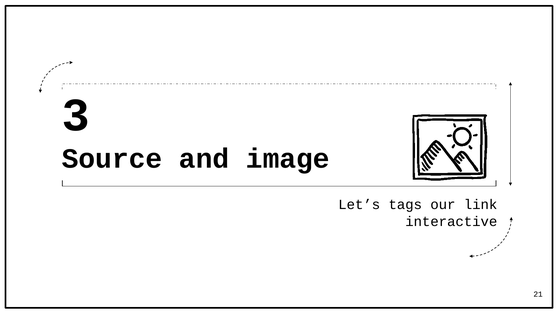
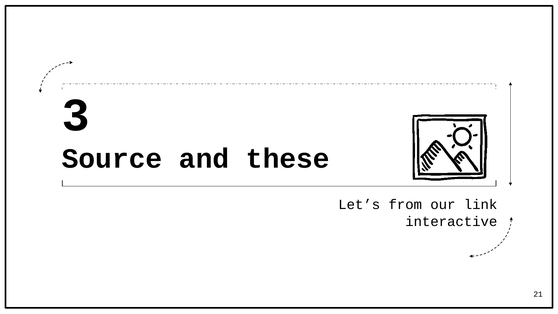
image: image -> these
tags: tags -> from
